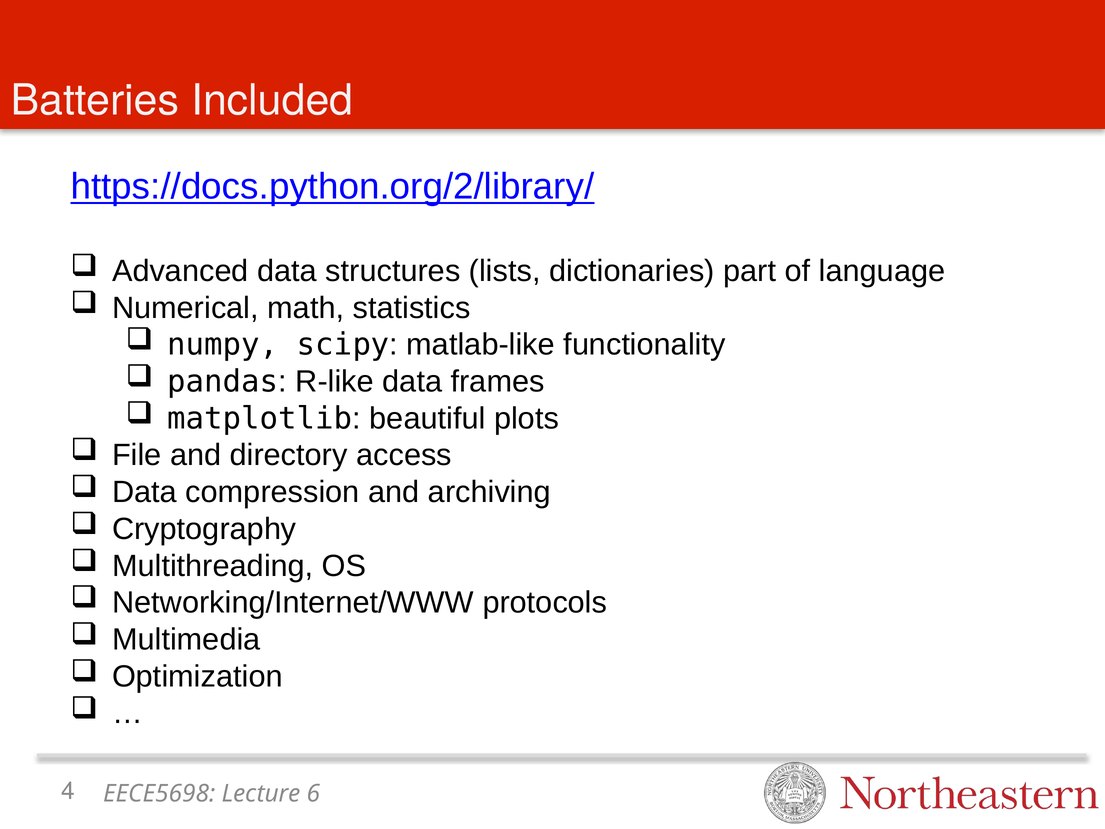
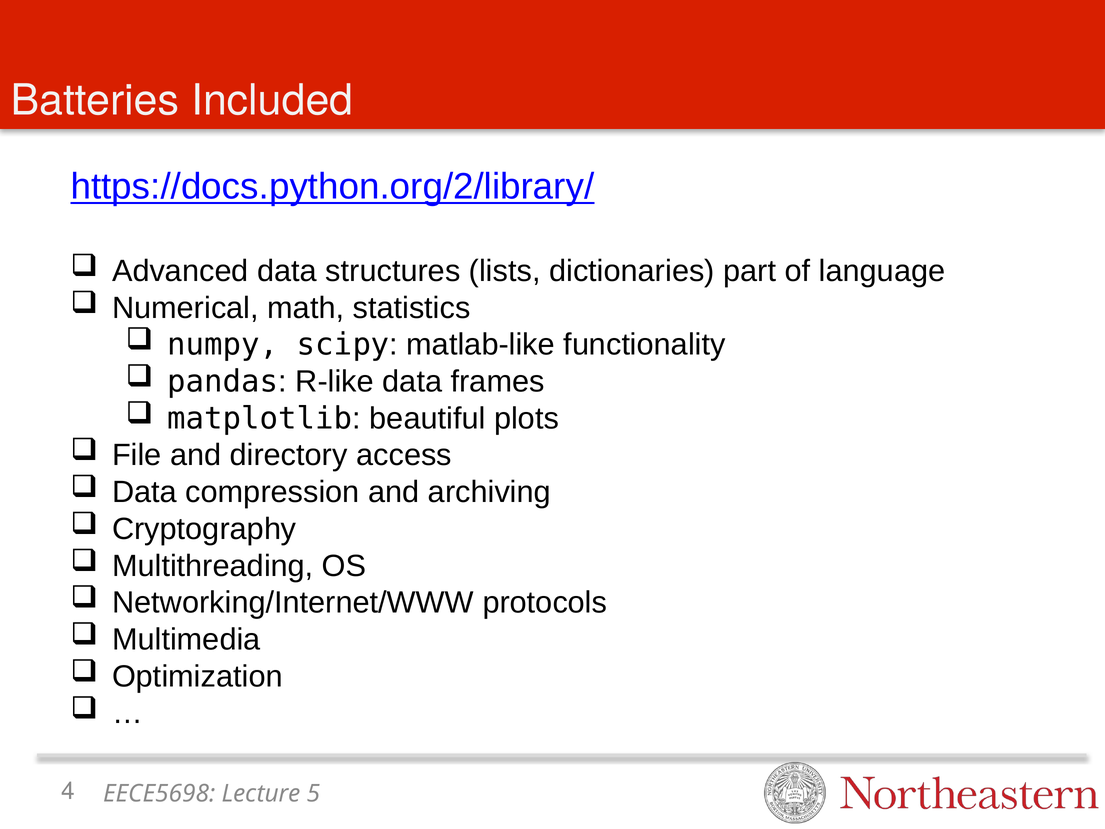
6: 6 -> 5
